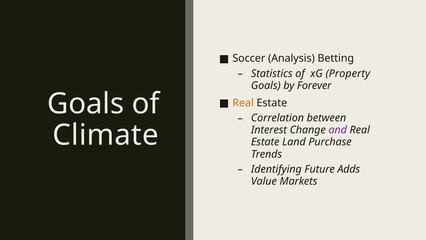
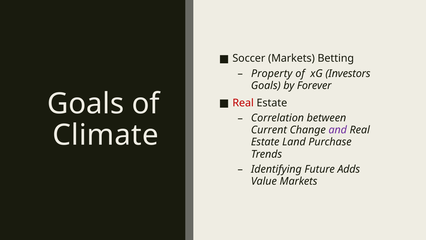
Soccer Analysis: Analysis -> Markets
Statistics: Statistics -> Property
Property: Property -> Investors
Real at (243, 103) colour: orange -> red
Interest: Interest -> Current
